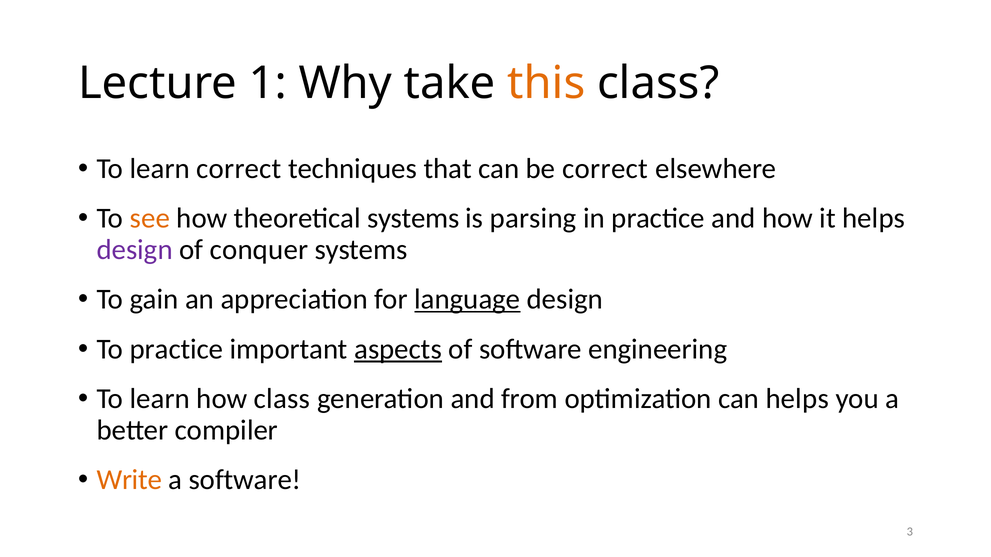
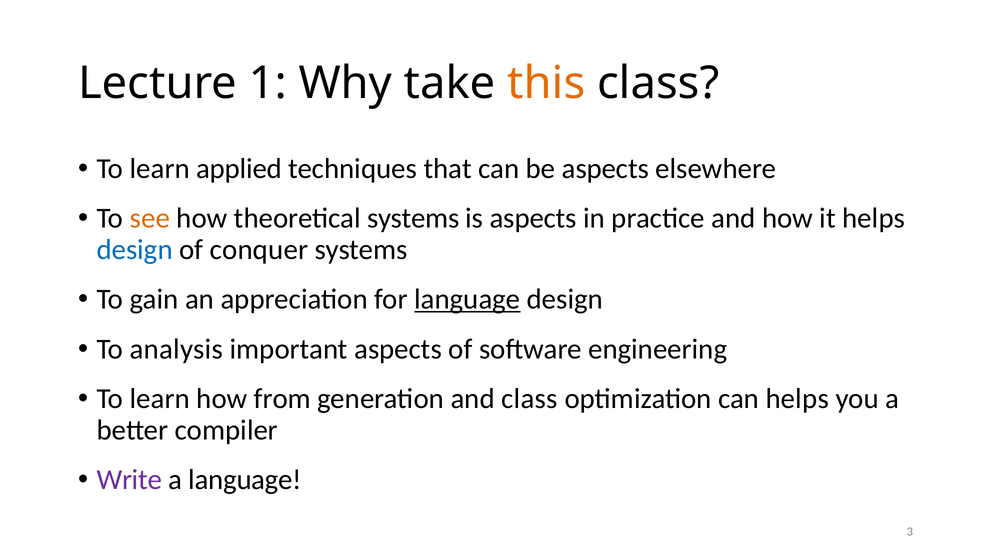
learn correct: correct -> applied
be correct: correct -> aspects
is parsing: parsing -> aspects
design at (135, 250) colour: purple -> blue
To practice: practice -> analysis
aspects at (398, 349) underline: present -> none
how class: class -> from
and from: from -> class
Write colour: orange -> purple
a software: software -> language
